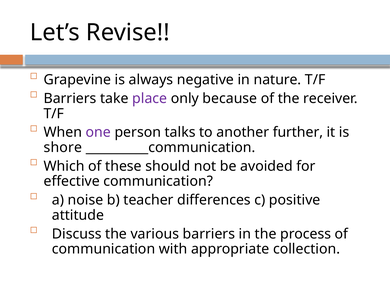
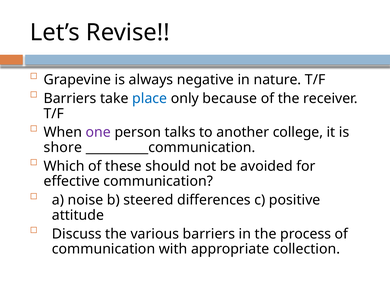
place colour: purple -> blue
further: further -> college
teacher: teacher -> steered
